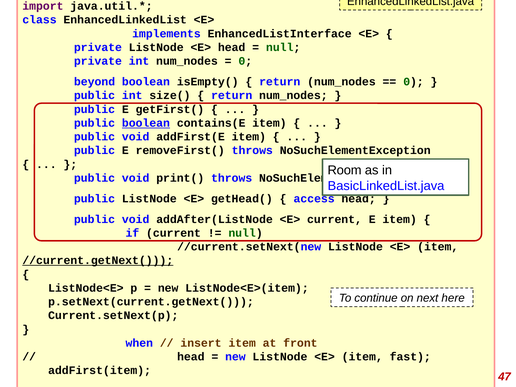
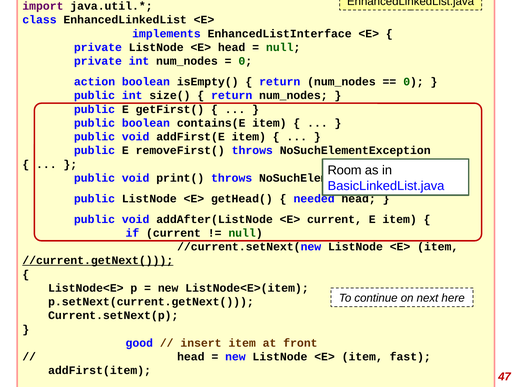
beyond: beyond -> action
boolean at (146, 123) underline: present -> none
access: access -> needed
when: when -> good
